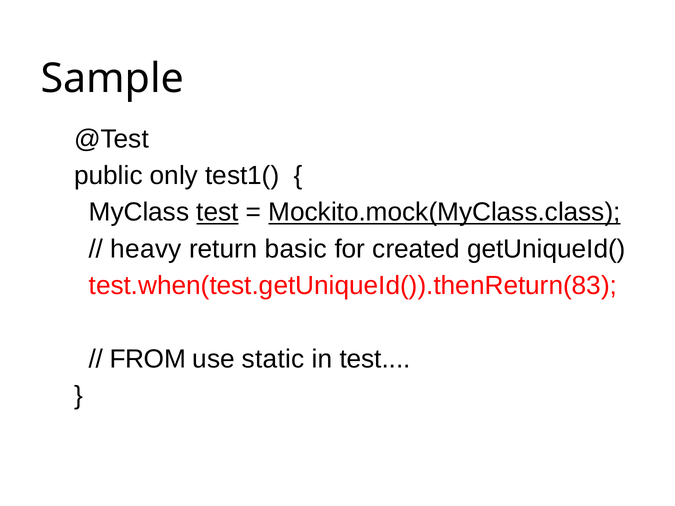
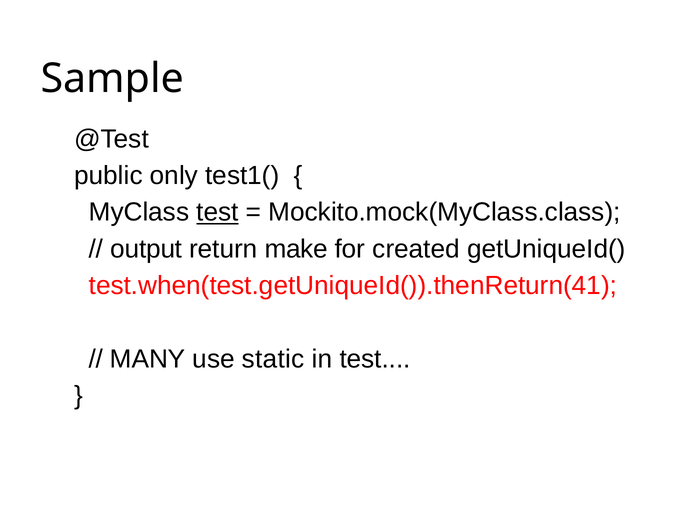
Mockito.mock(MyClass.class underline: present -> none
heavy: heavy -> output
basic: basic -> make
test.when(test.getUniqueId()).thenReturn(83: test.when(test.getUniqueId()).thenReturn(83 -> test.when(test.getUniqueId()).thenReturn(41
FROM: FROM -> MANY
